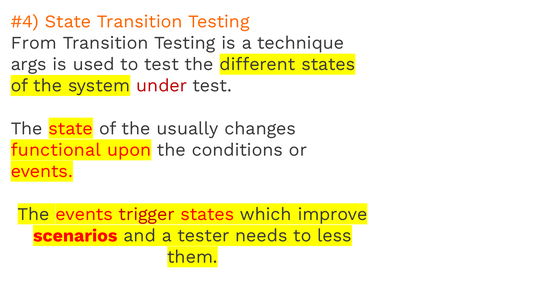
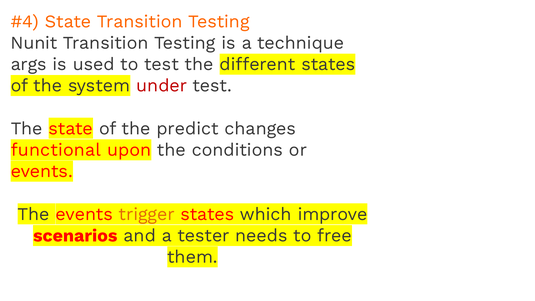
From: From -> Nunit
usually: usually -> predict
trigger colour: red -> orange
less: less -> free
